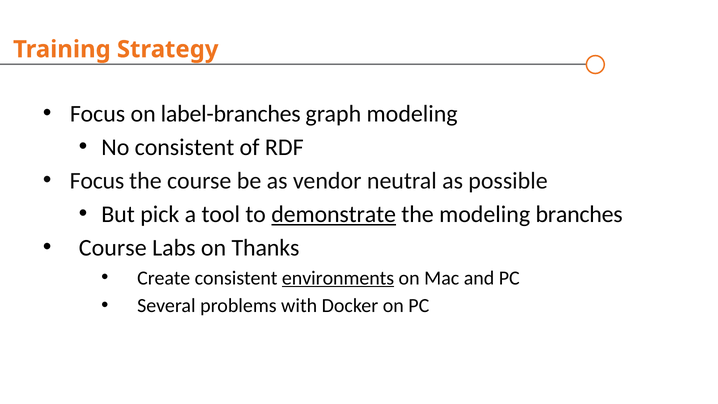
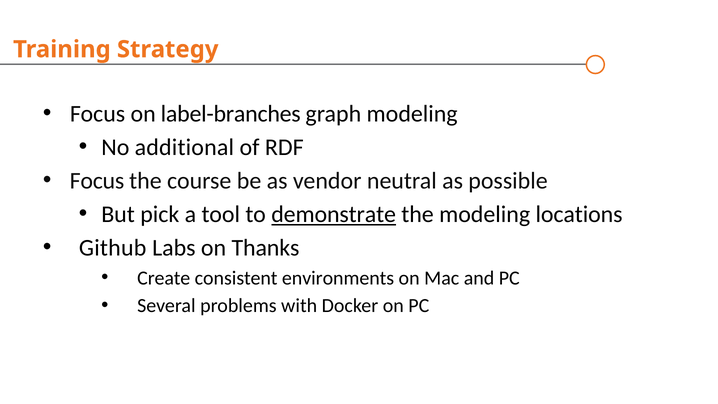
No consistent: consistent -> additional
branches: branches -> locations
Course at (113, 248): Course -> Github
environments underline: present -> none
